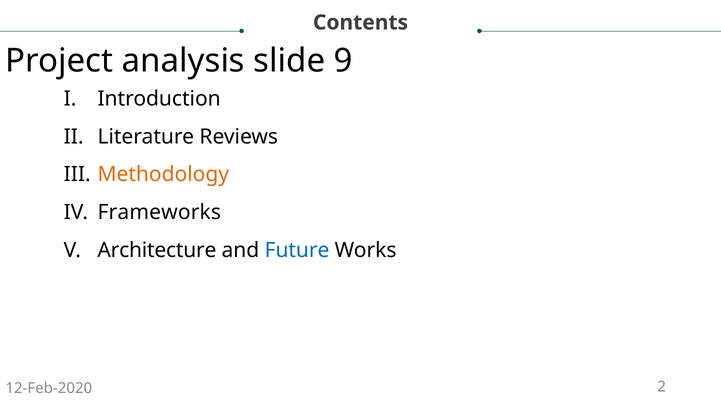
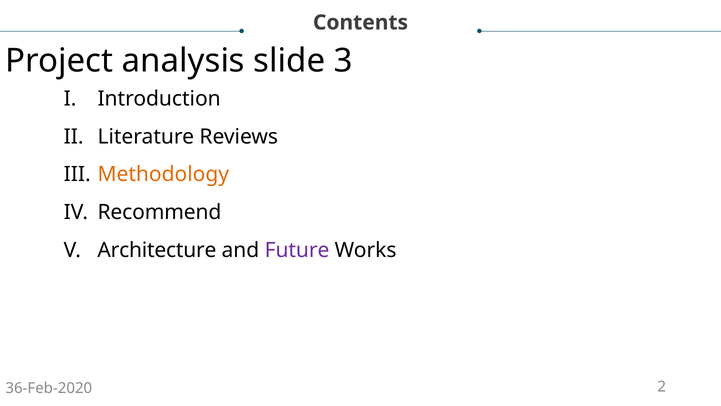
9: 9 -> 3
Frameworks: Frameworks -> Recommend
Future colour: blue -> purple
12-Feb-2020: 12-Feb-2020 -> 36-Feb-2020
